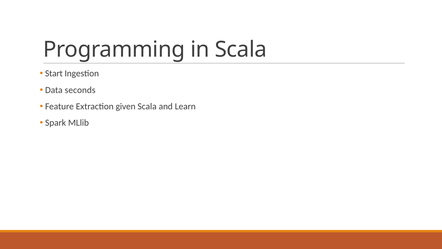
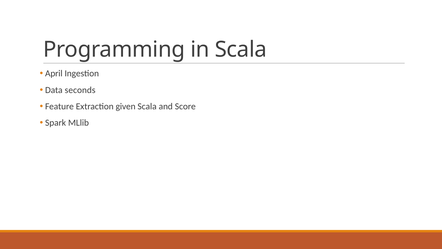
Start: Start -> April
Learn: Learn -> Score
